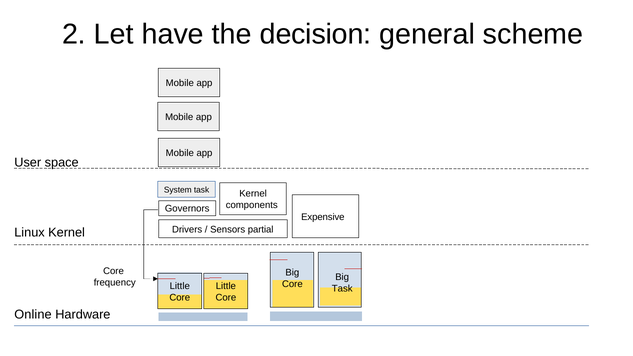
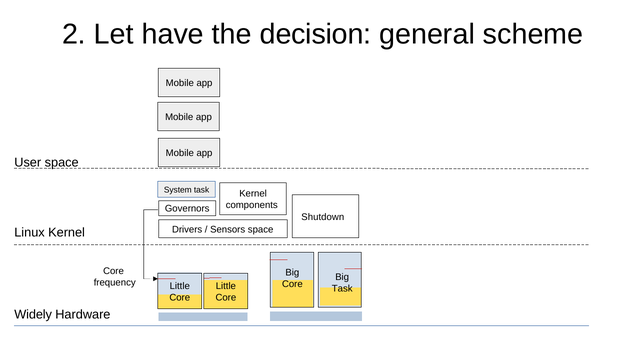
Expensive: Expensive -> Shutdown
Sensors partial: partial -> space
Online: Online -> Widely
